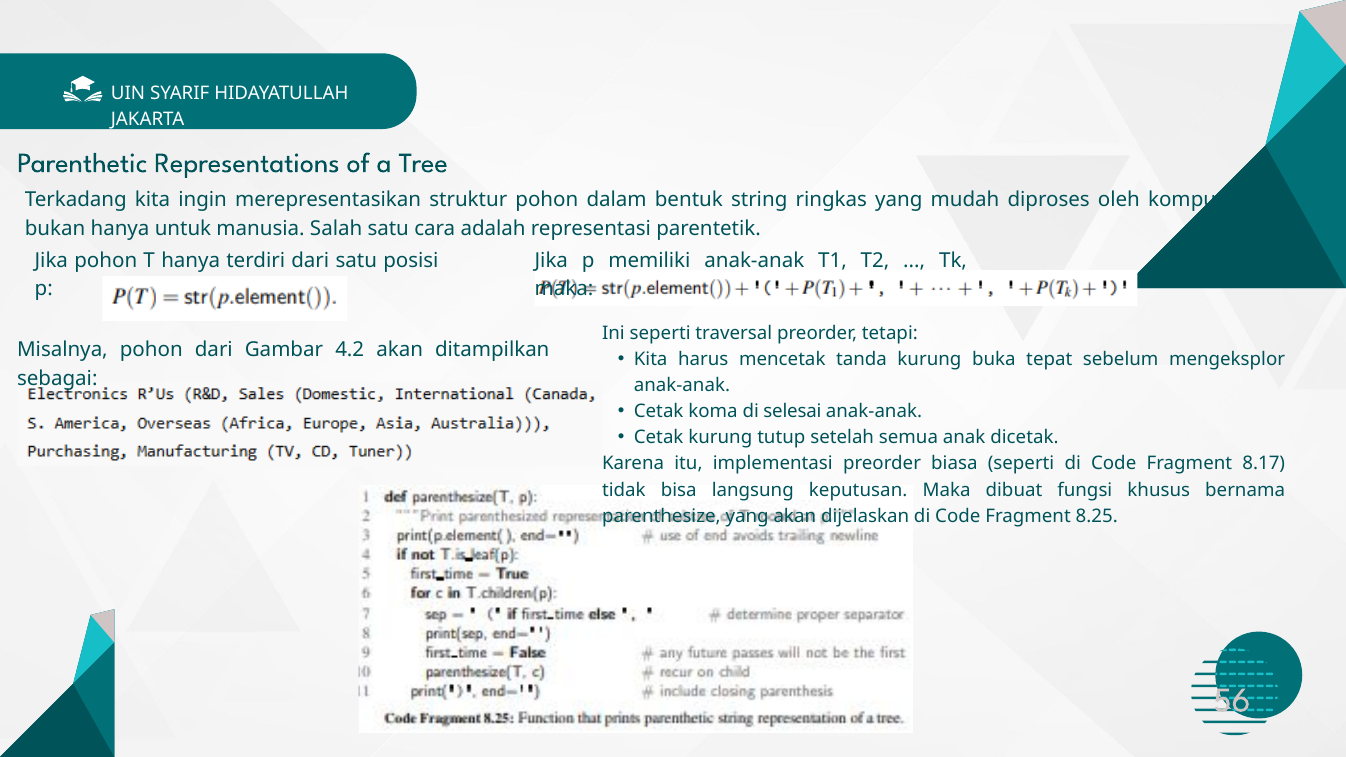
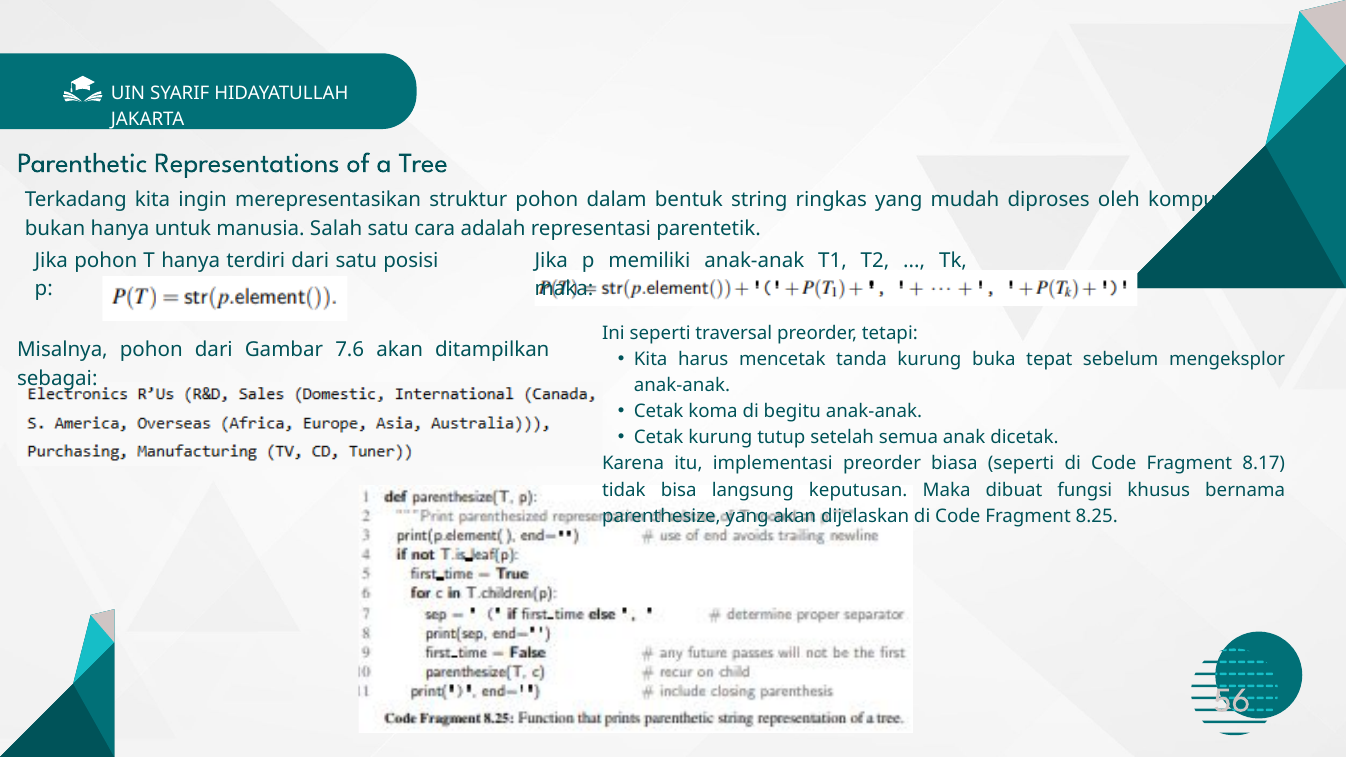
4.2: 4.2 -> 7.6
selesai: selesai -> begitu
